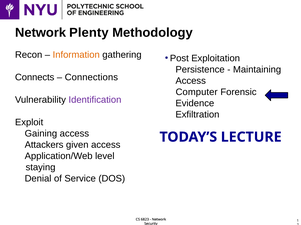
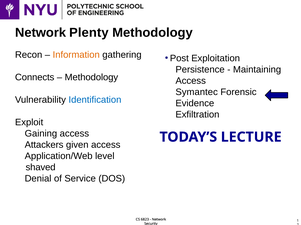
Connections at (91, 78): Connections -> Methodology
Computer: Computer -> Symantec
Identification colour: purple -> blue
staying: staying -> shaved
